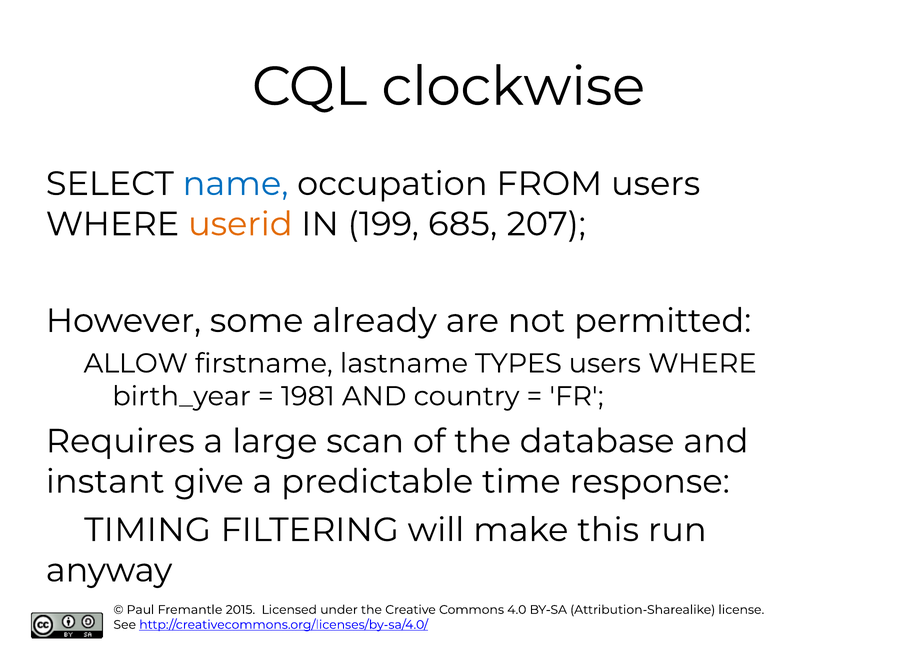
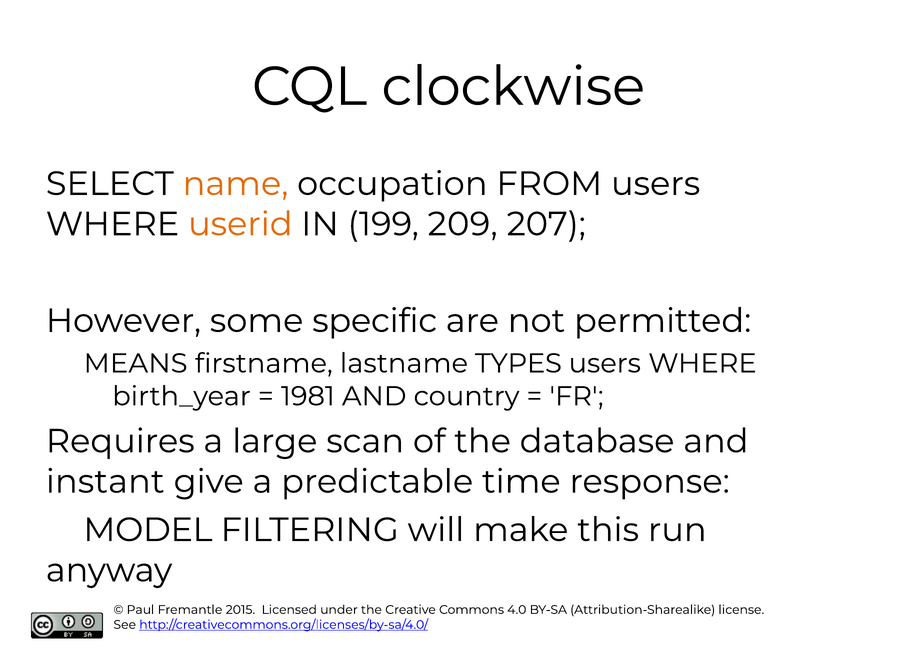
name colour: blue -> orange
685: 685 -> 209
already: already -> specific
ALLOW: ALLOW -> MEANS
TIMING: TIMING -> MODEL
